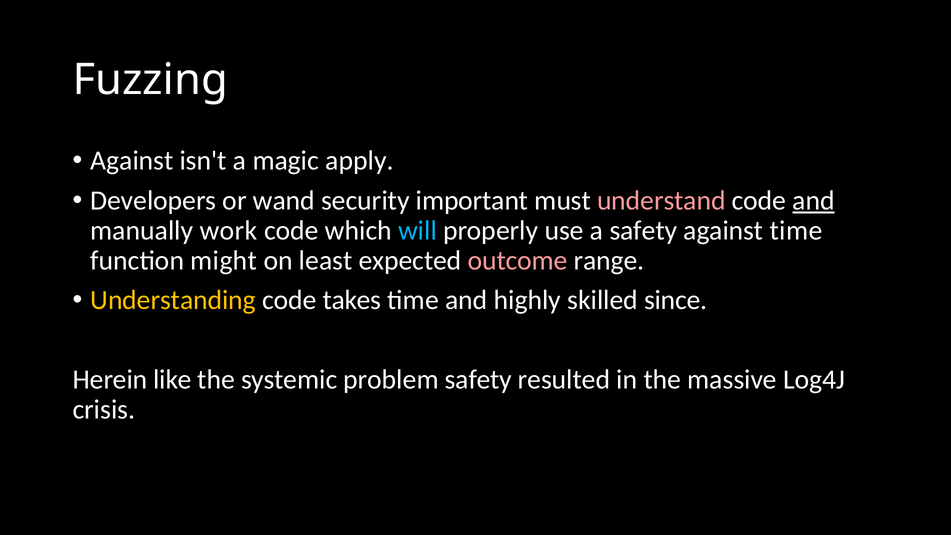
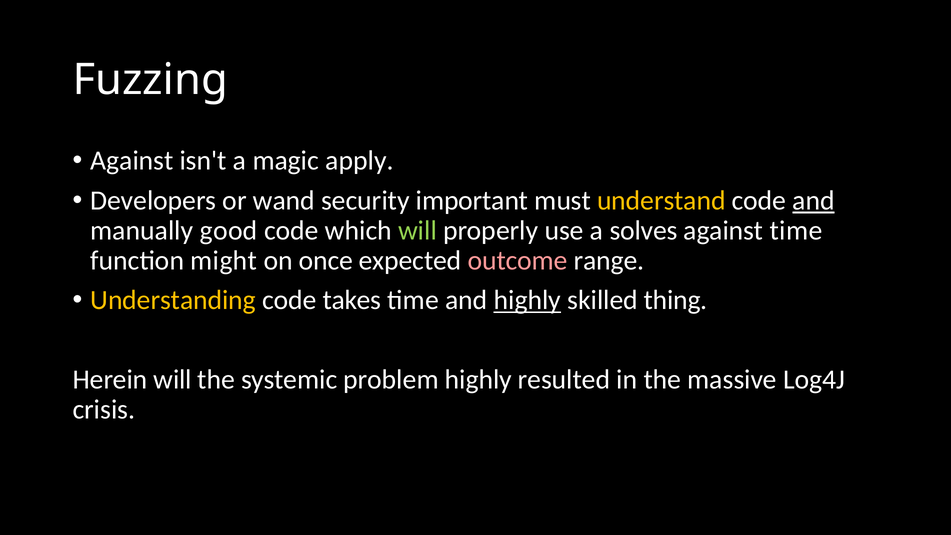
understand colour: pink -> yellow
work: work -> good
will at (418, 230) colour: light blue -> light green
a safety: safety -> solves
least: least -> once
highly at (527, 300) underline: none -> present
since: since -> thing
Herein like: like -> will
problem safety: safety -> highly
